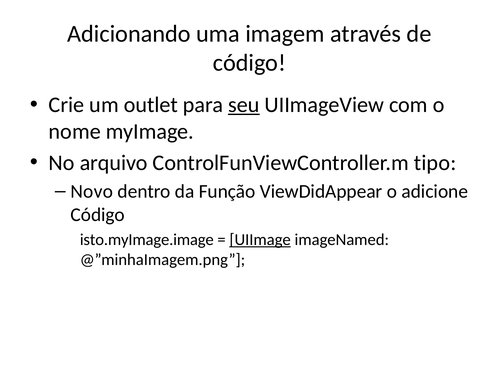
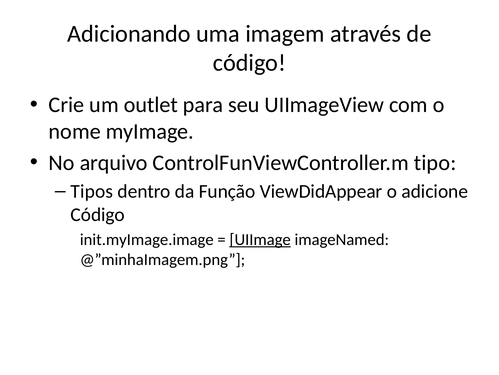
seu underline: present -> none
Novo: Novo -> Tipos
isto.myImage.image: isto.myImage.image -> init.myImage.image
